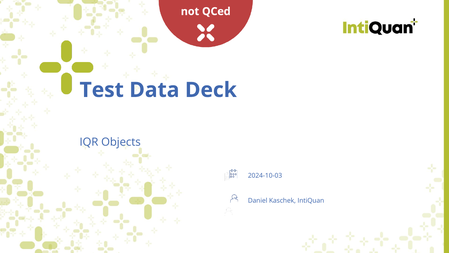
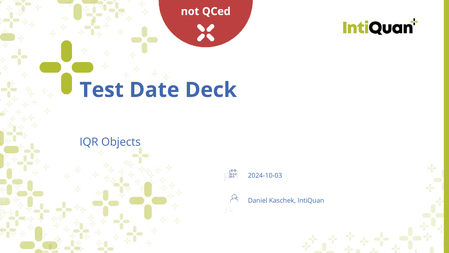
Data: Data -> Date
